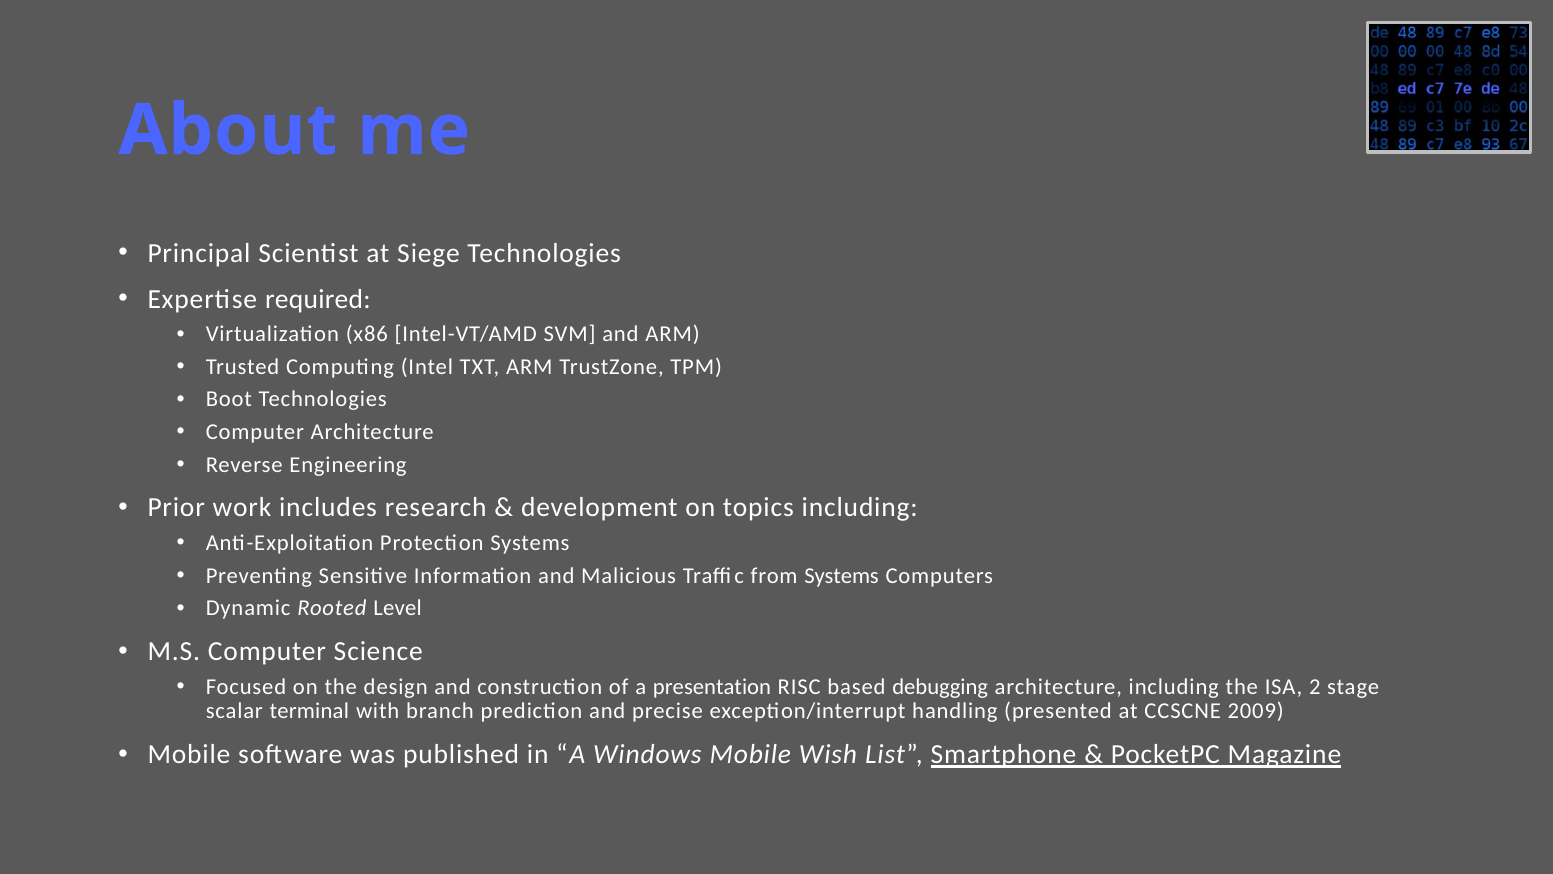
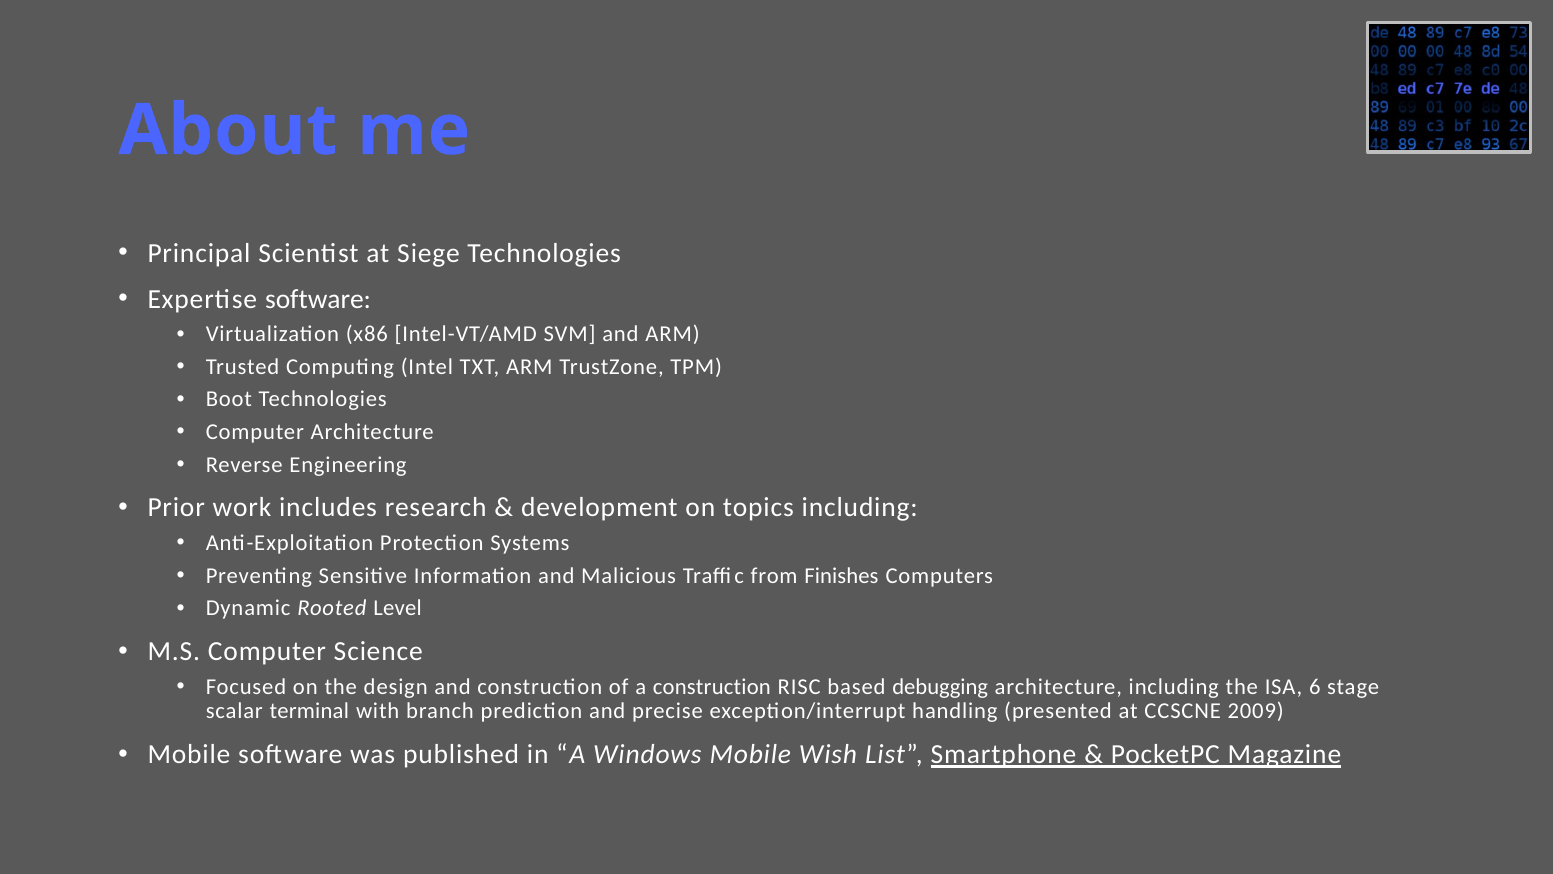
Expertise required: required -> software
from Systems: Systems -> Finishes
a presentation: presentation -> construction
2: 2 -> 6
